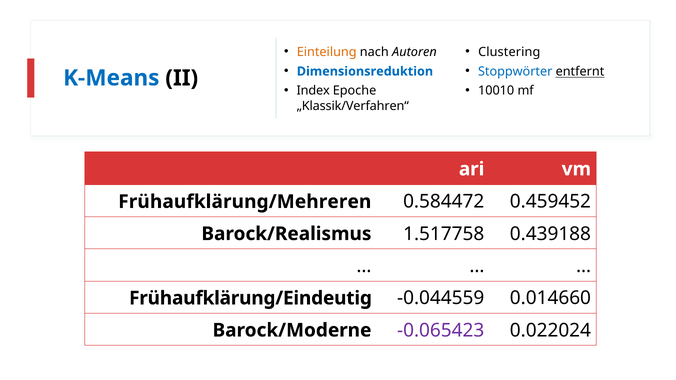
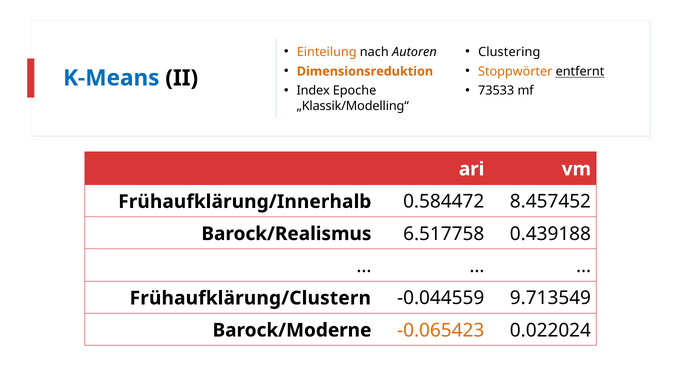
Dimensionsreduktion colour: blue -> orange
Stoppwörter colour: blue -> orange
10010: 10010 -> 73533
„Klassik/Verfahren“: „Klassik/Verfahren“ -> „Klassik/Modelling“
Frühaufklärung/Mehreren: Frühaufklärung/Mehreren -> Frühaufklärung/Innerhalb
0.459452: 0.459452 -> 8.457452
1.517758: 1.517758 -> 6.517758
Frühaufklärung/Eindeutig: Frühaufklärung/Eindeutig -> Frühaufklärung/Clustern
0.014660: 0.014660 -> 9.713549
-0.065423 colour: purple -> orange
